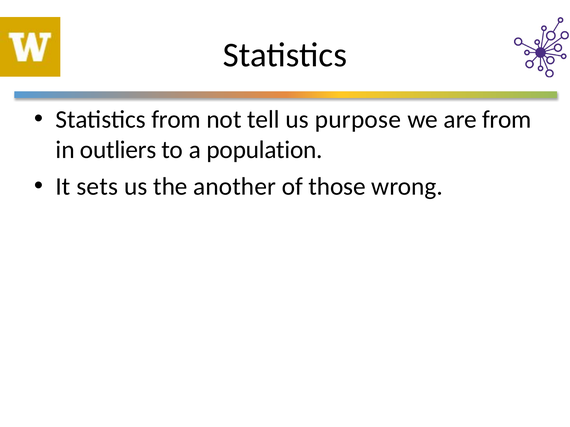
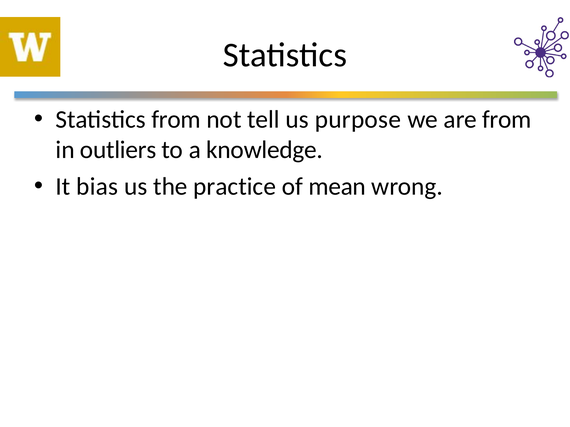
population: population -> knowledge
sets: sets -> bias
another: another -> practice
those: those -> mean
